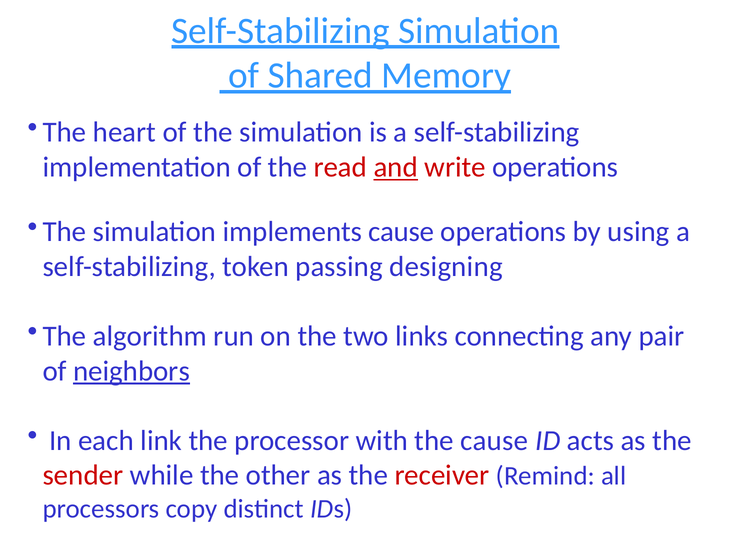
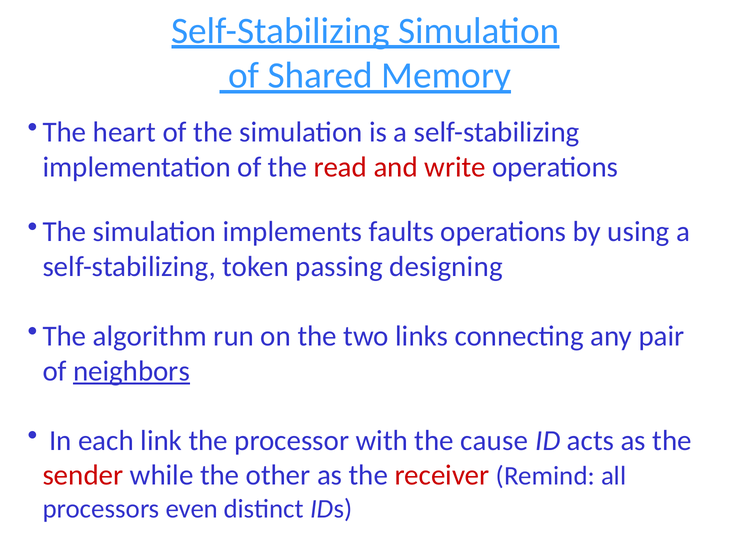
and underline: present -> none
implements cause: cause -> faults
copy: copy -> even
